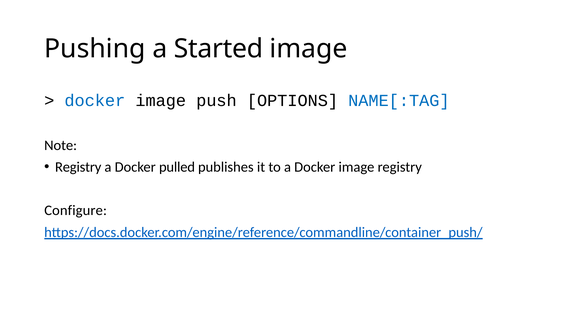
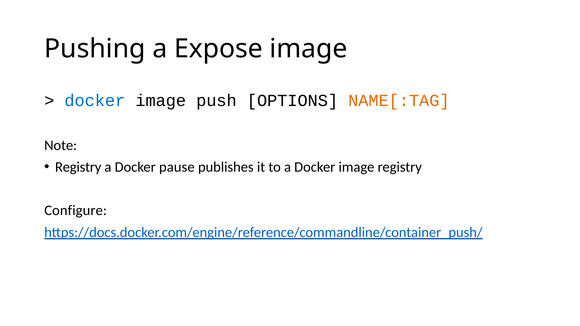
Started: Started -> Expose
NAME[:TAG colour: blue -> orange
pulled: pulled -> pause
